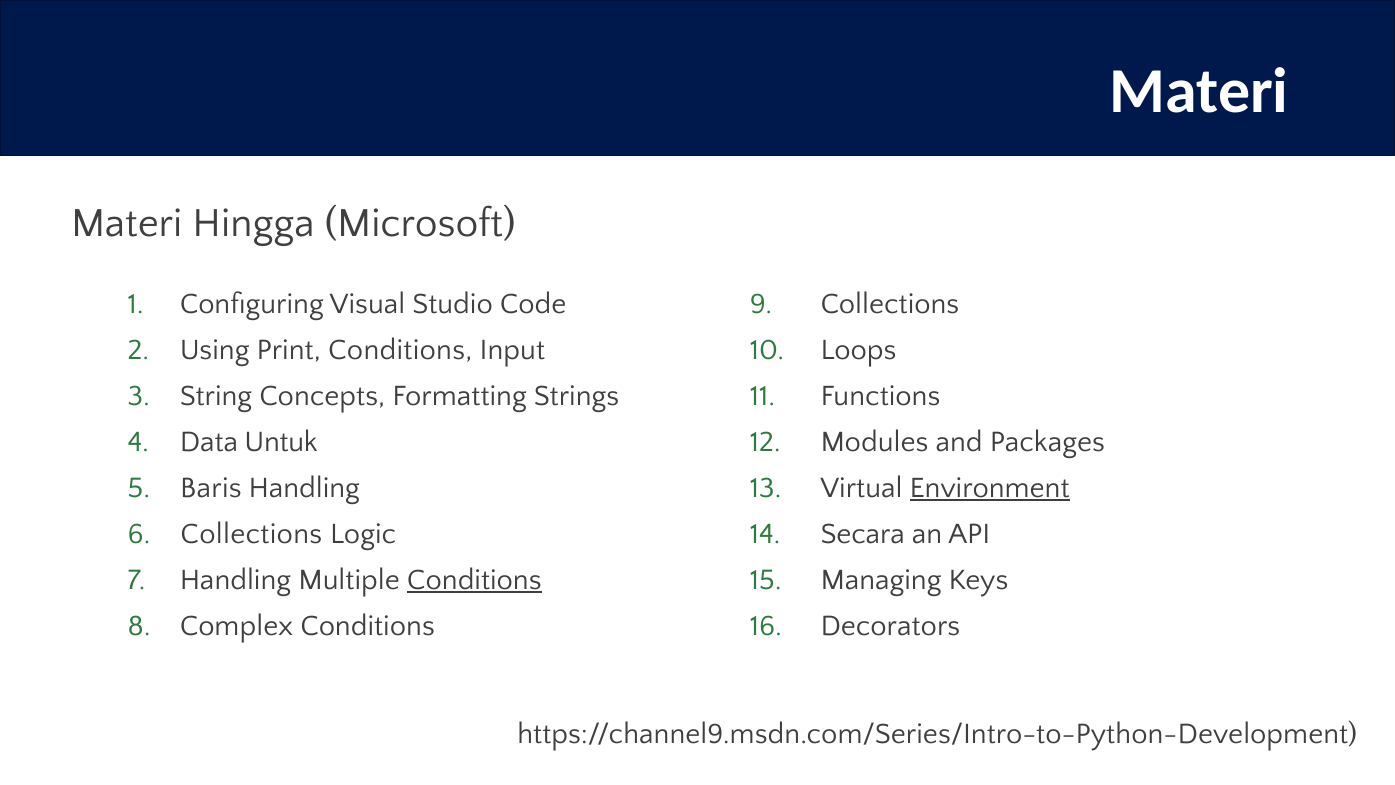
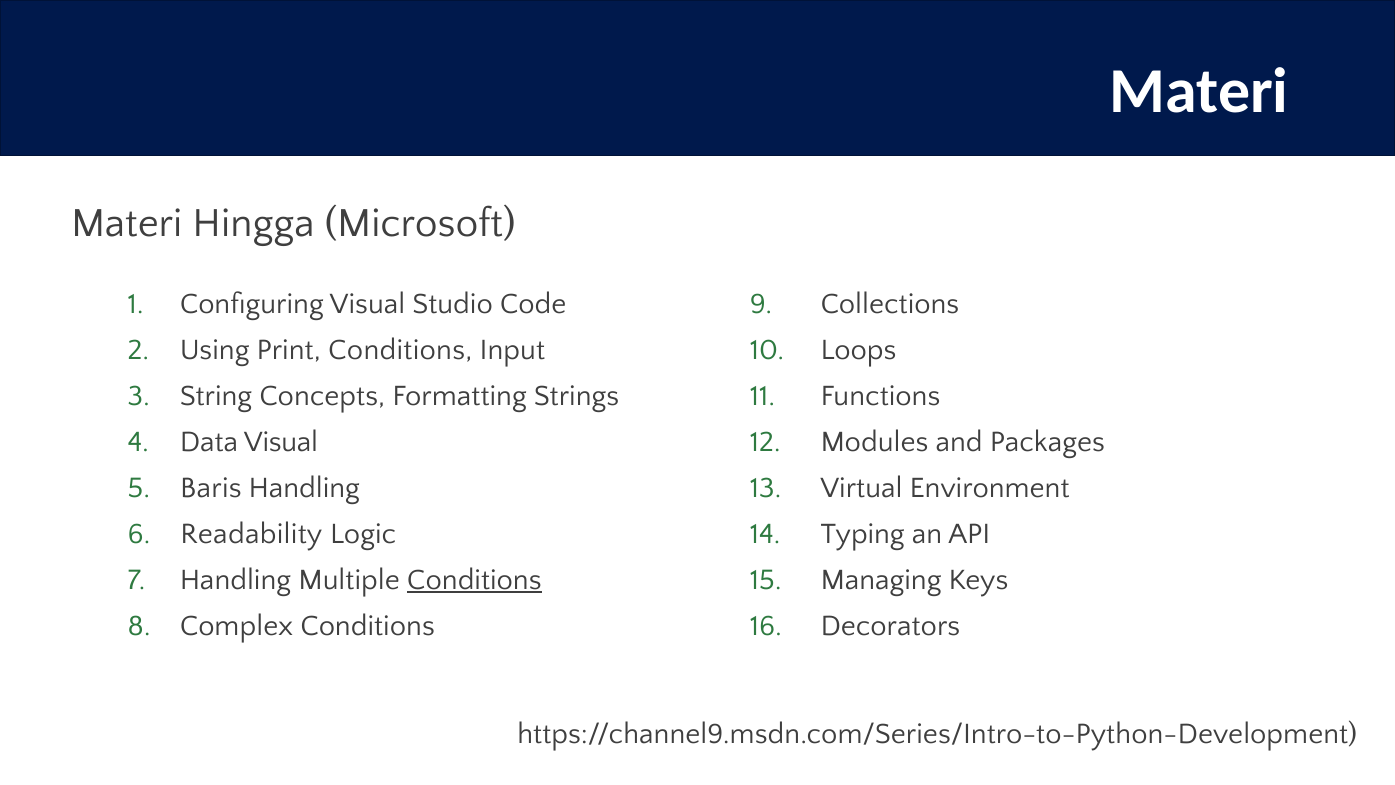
Data Untuk: Untuk -> Visual
Environment underline: present -> none
Collections at (251, 533): Collections -> Readability
Secara: Secara -> Typing
